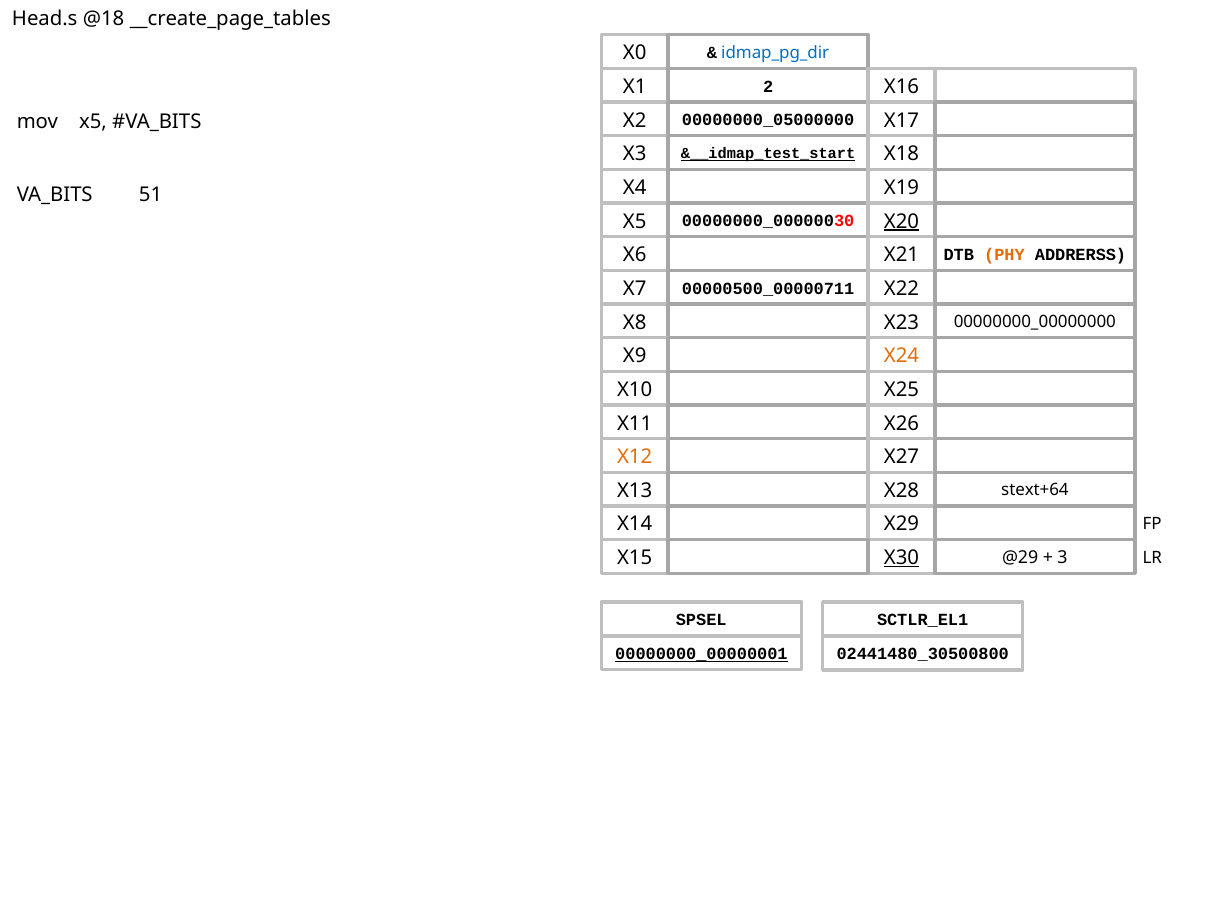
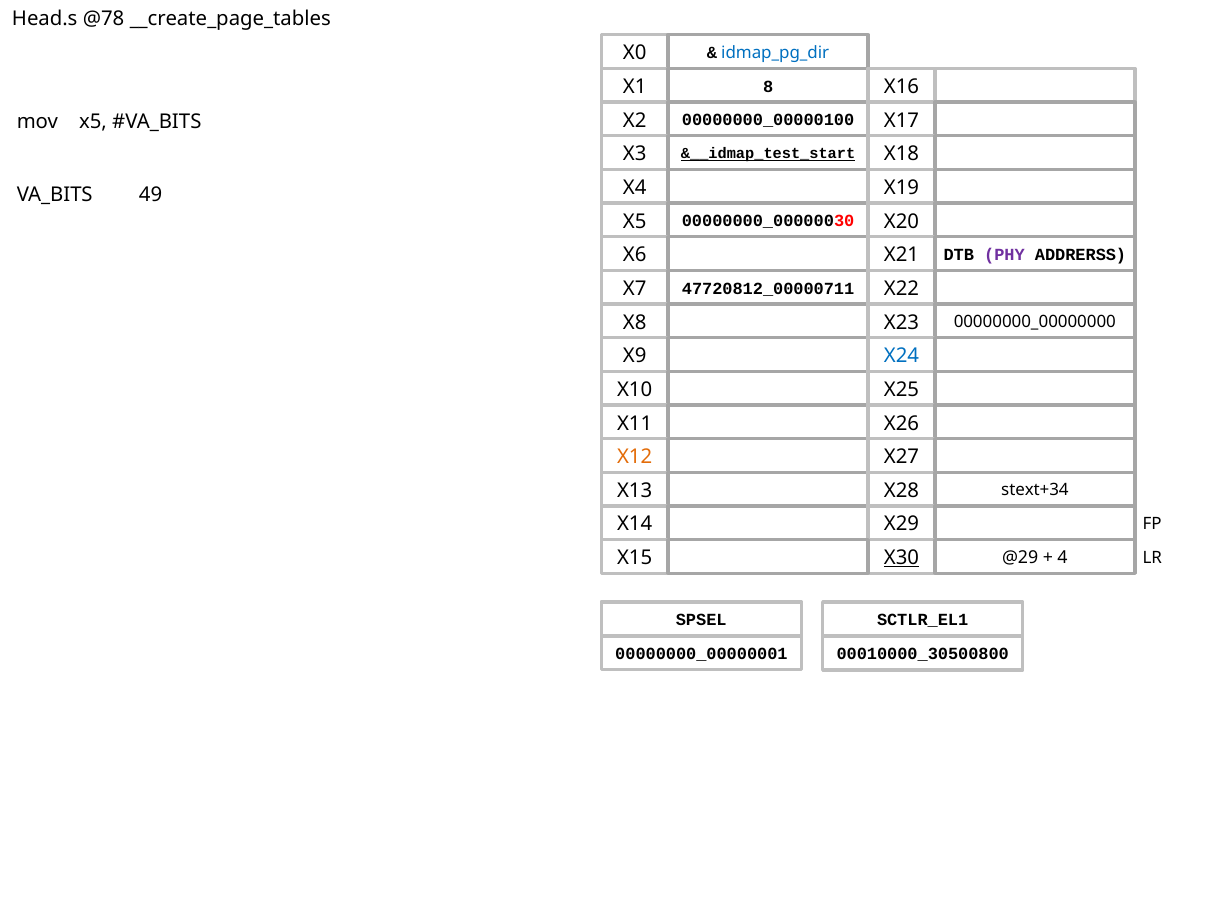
@18: @18 -> @78
2: 2 -> 8
00000000_05000000: 00000000_05000000 -> 00000000_00000100
51: 51 -> 49
X20 underline: present -> none
PHY colour: orange -> purple
00000500_00000711: 00000500_00000711 -> 47720812_00000711
X24 colour: orange -> blue
stext+64: stext+64 -> stext+34
3: 3 -> 4
00000000_00000001 underline: present -> none
02441480_30500800: 02441480_30500800 -> 00010000_30500800
